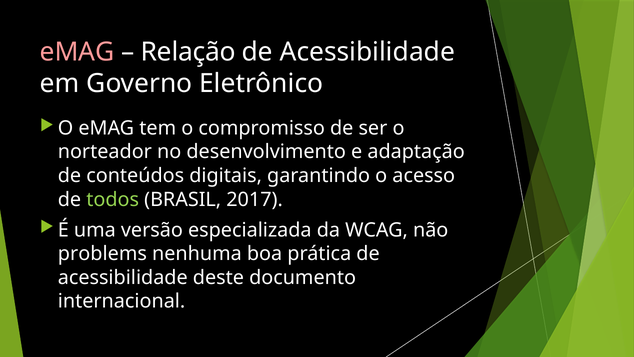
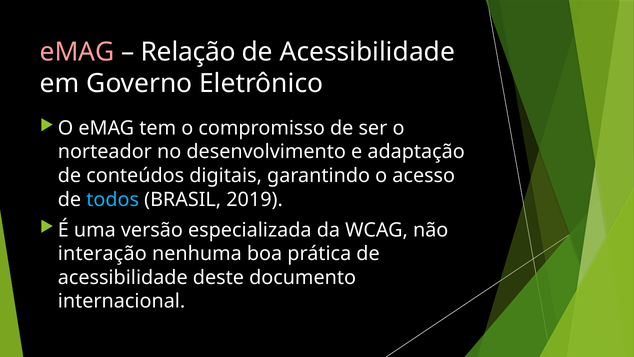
todos colour: light green -> light blue
2017: 2017 -> 2019
problems: problems -> interação
